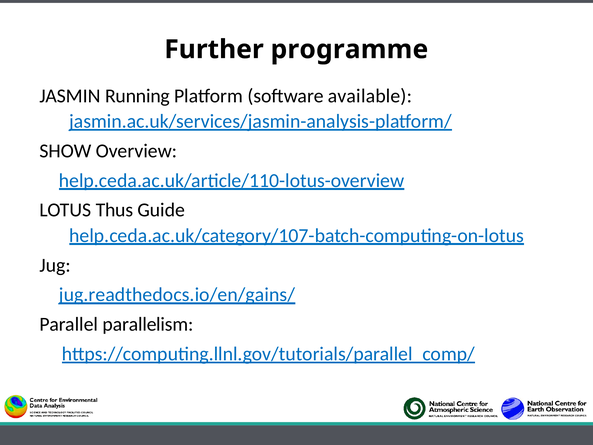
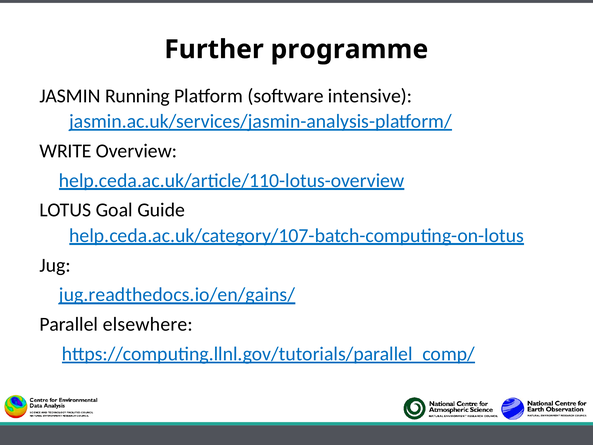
available: available -> intensive
SHOW: SHOW -> WRITE
Thus: Thus -> Goal
parallelism: parallelism -> elsewhere
